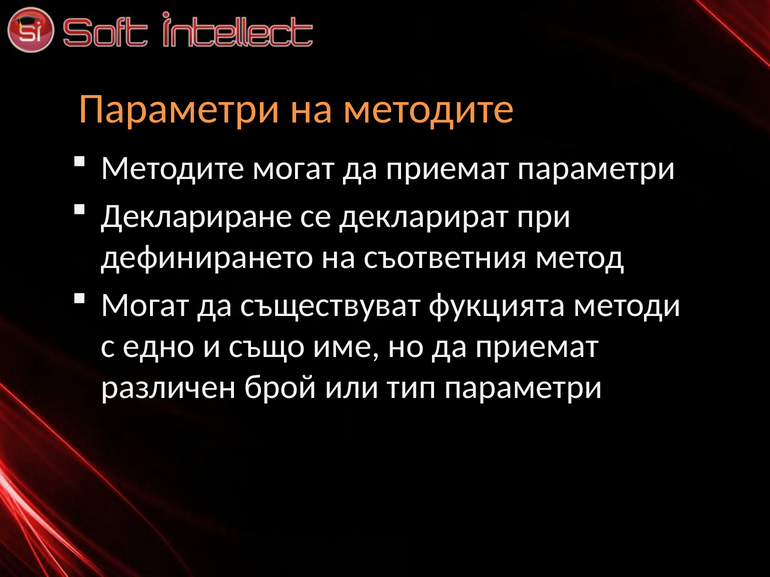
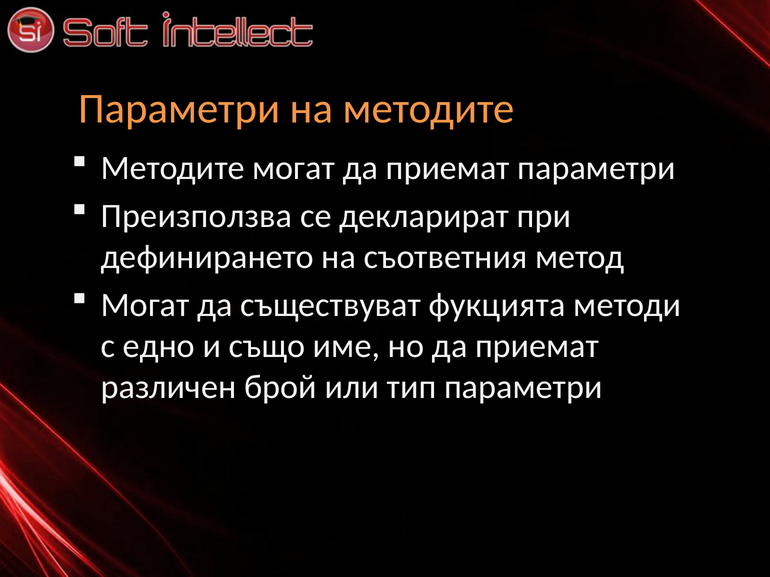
Деклариране: Деклариране -> Преизползва
